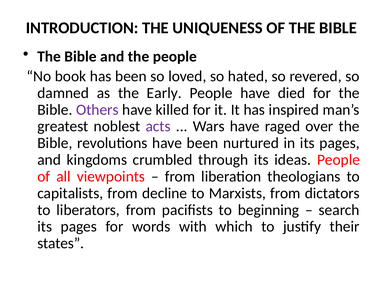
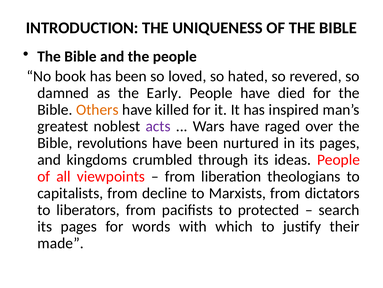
Others colour: purple -> orange
beginning: beginning -> protected
states: states -> made
